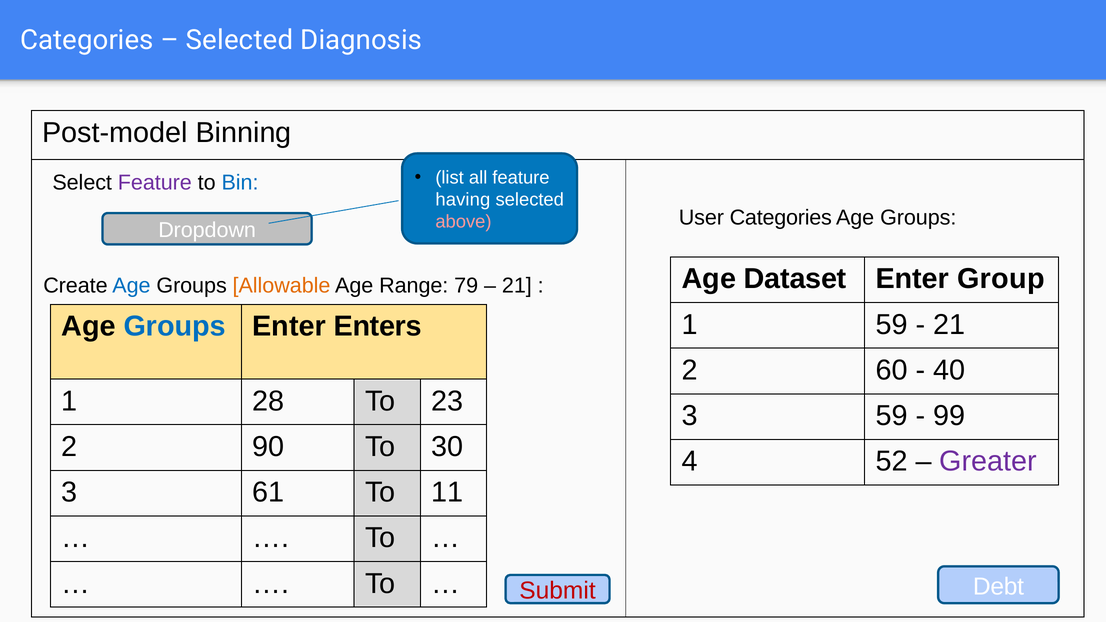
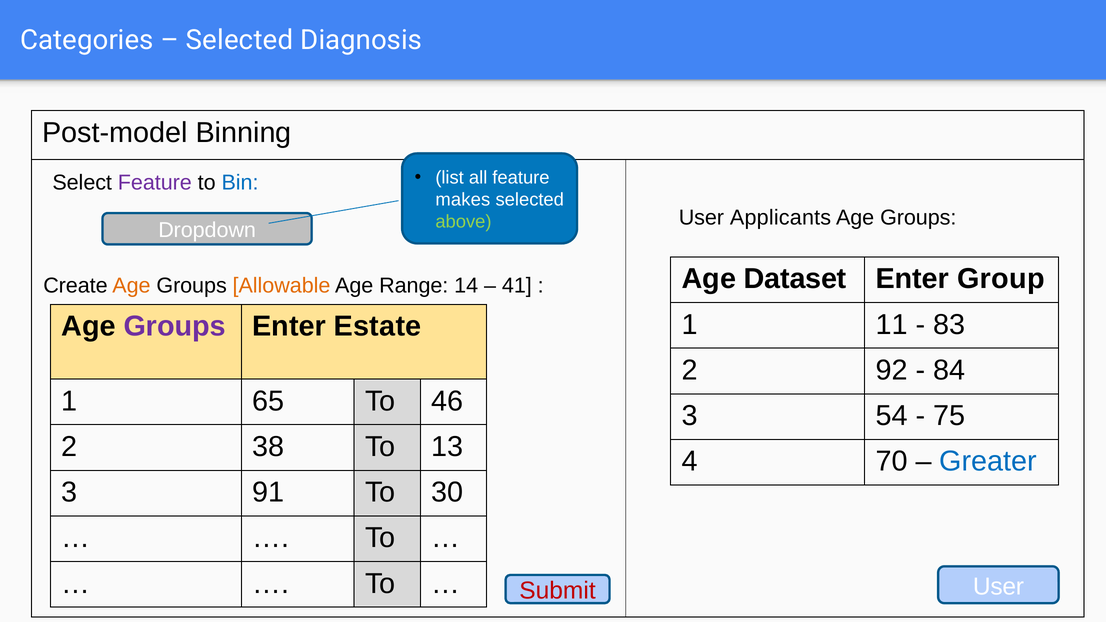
having: having -> makes
User Categories: Categories -> Applicants
above colour: pink -> light green
Age at (131, 286) colour: blue -> orange
79: 79 -> 14
21 at (517, 286): 21 -> 41
1 59: 59 -> 11
21 at (949, 325): 21 -> 83
Groups at (175, 327) colour: blue -> purple
Enters: Enters -> Estate
60: 60 -> 92
40: 40 -> 84
28: 28 -> 65
23: 23 -> 46
3 59: 59 -> 54
99: 99 -> 75
90: 90 -> 38
30: 30 -> 13
52: 52 -> 70
Greater colour: purple -> blue
61: 61 -> 91
11: 11 -> 30
Debt at (998, 587): Debt -> User
